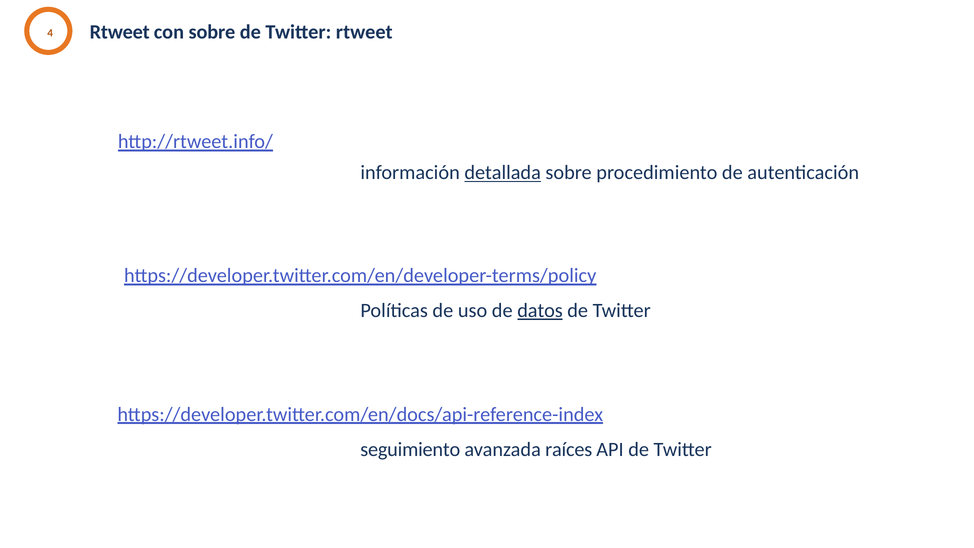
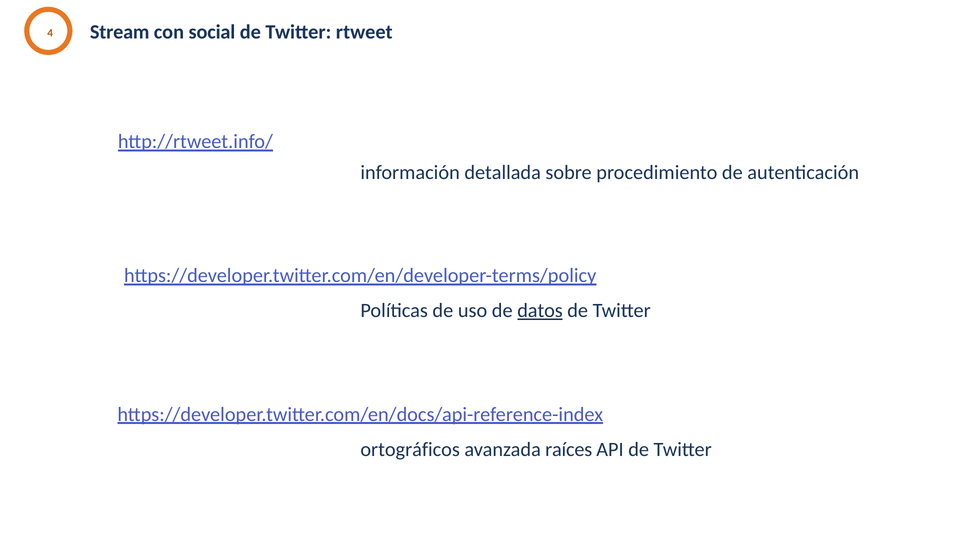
Rtweet at (120, 32): Rtweet -> Stream
con sobre: sobre -> social
detallada underline: present -> none
seguimiento: seguimiento -> ortográficos
